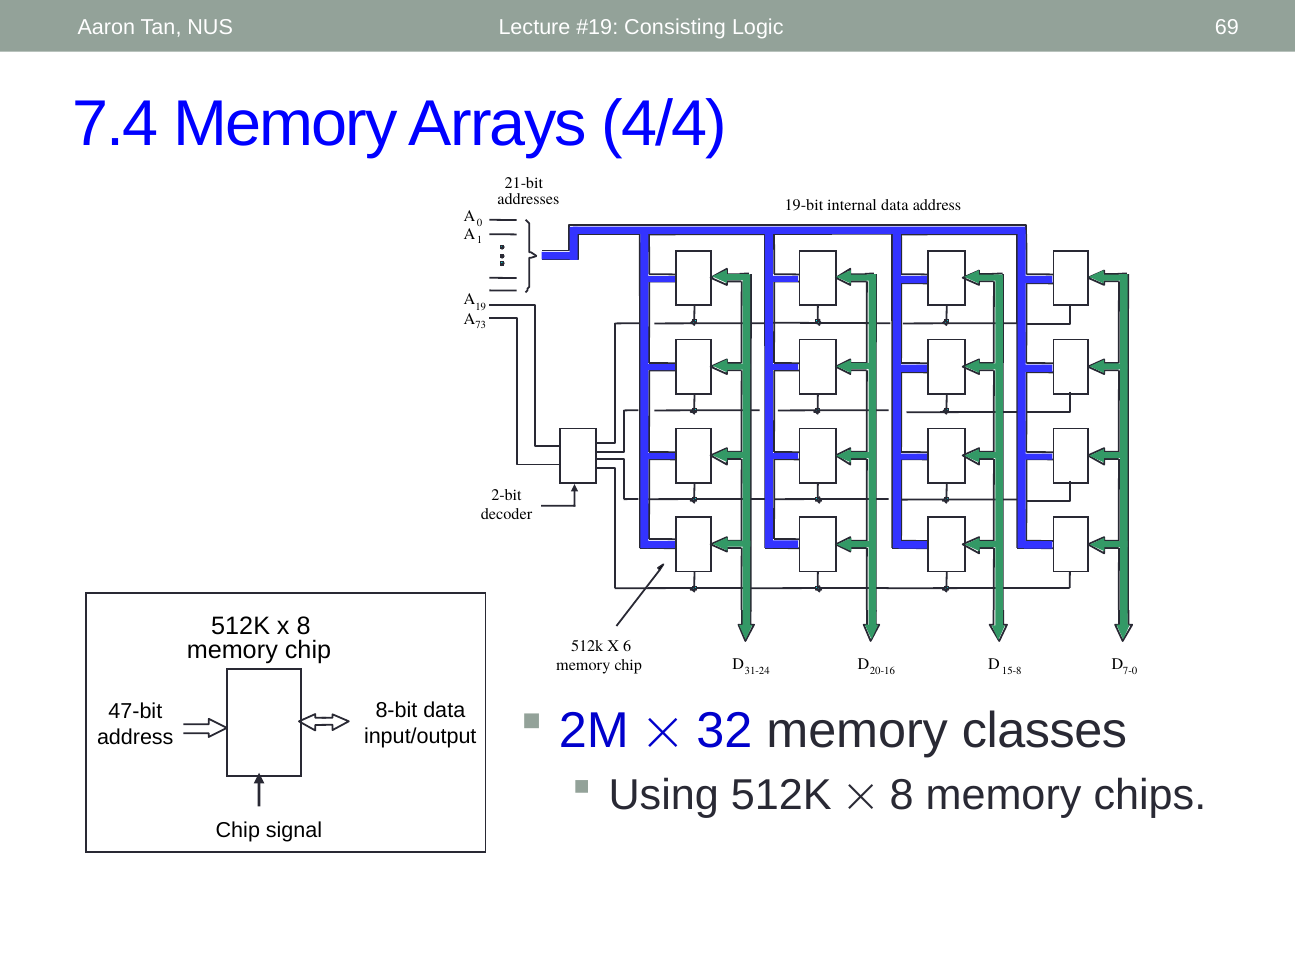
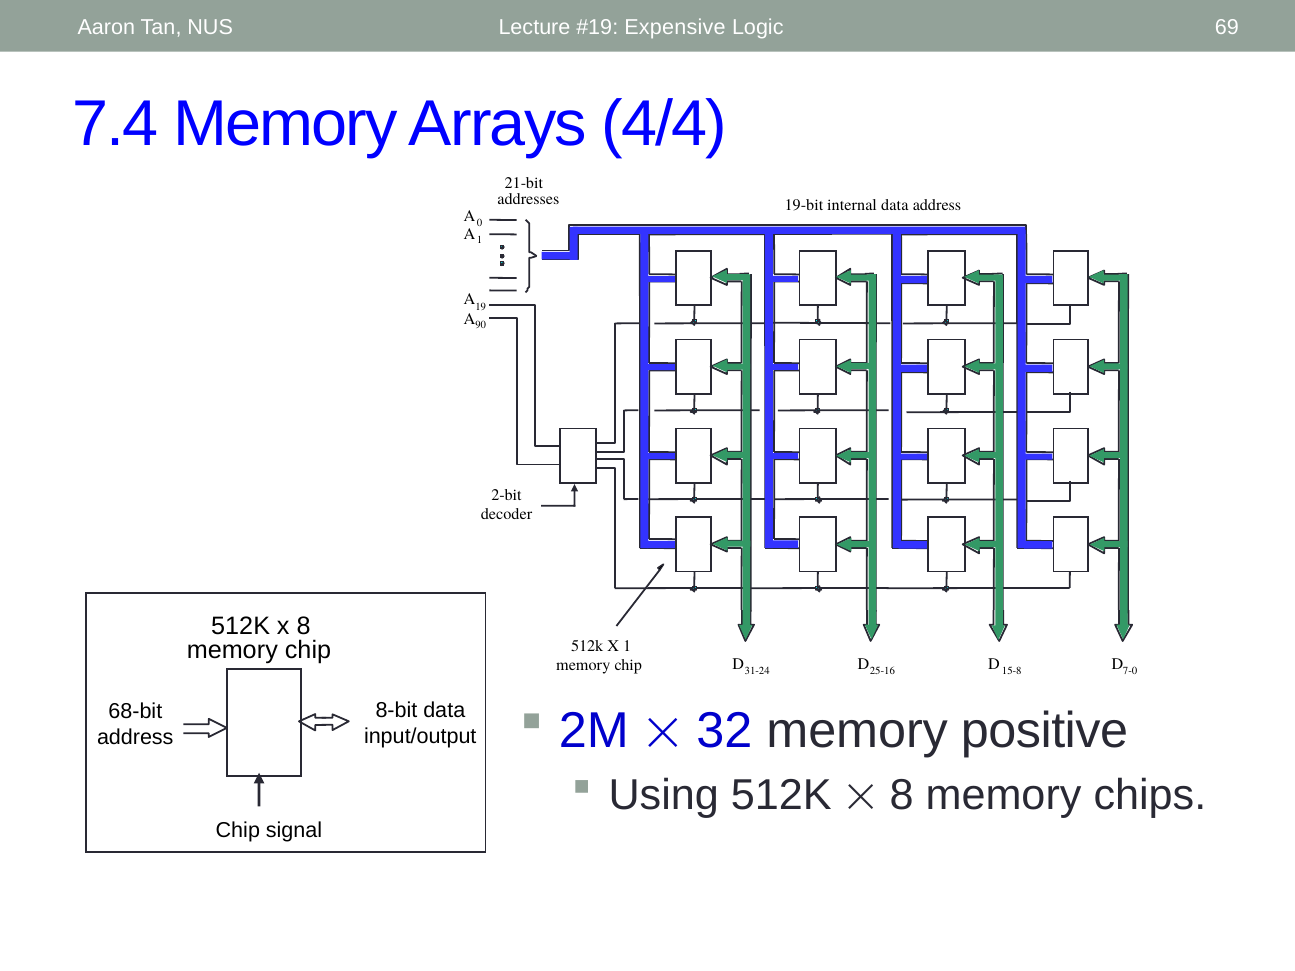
Consisting: Consisting -> Expensive
73: 73 -> 90
X 6: 6 -> 1
20-16: 20-16 -> 25-16
47-bit: 47-bit -> 68-bit
classes: classes -> positive
